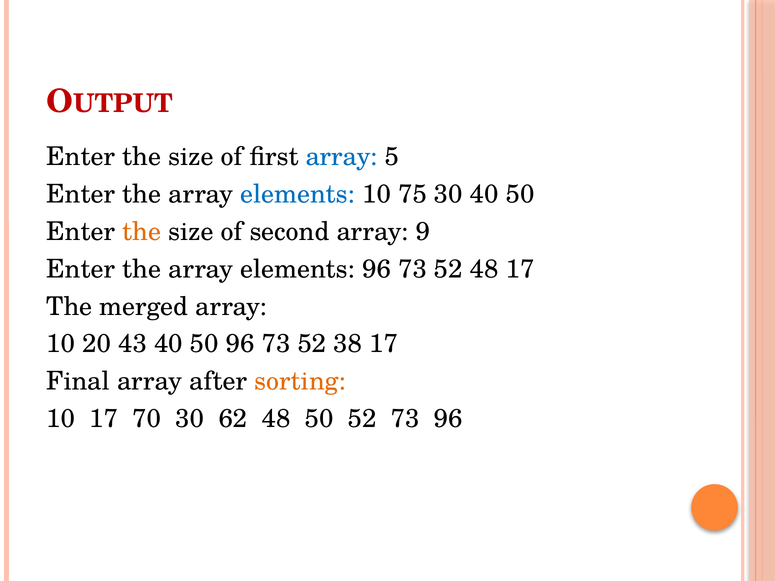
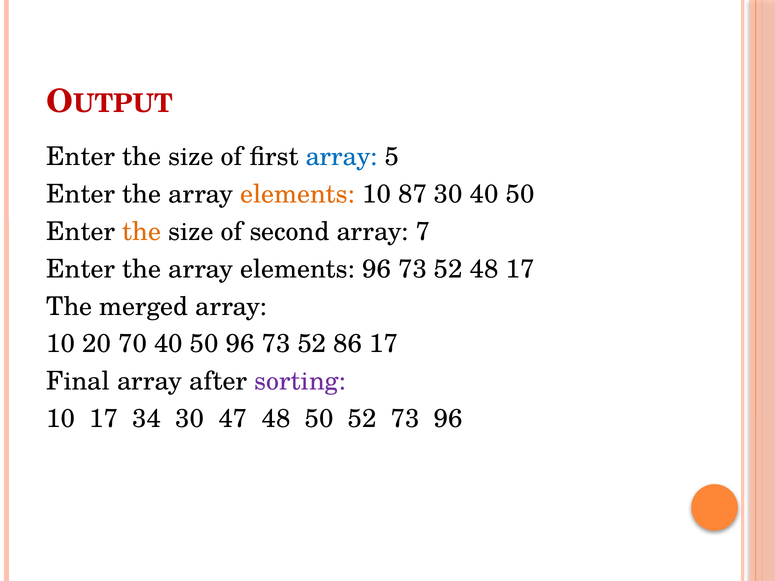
elements at (298, 194) colour: blue -> orange
75: 75 -> 87
9: 9 -> 7
43: 43 -> 70
38: 38 -> 86
sorting colour: orange -> purple
70: 70 -> 34
62: 62 -> 47
